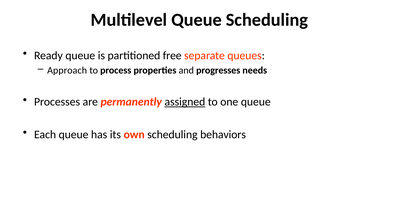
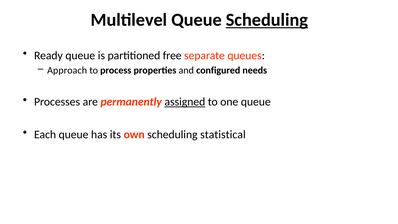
Scheduling at (267, 20) underline: none -> present
progresses: progresses -> configured
behaviors: behaviors -> statistical
